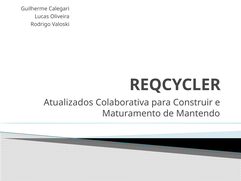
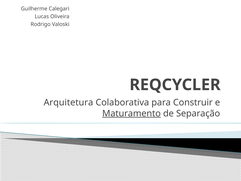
Atualizados: Atualizados -> Arquitetura
Maturamento underline: none -> present
Mantendo: Mantendo -> Separação
